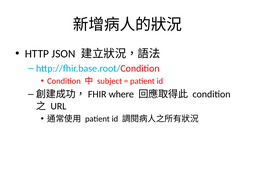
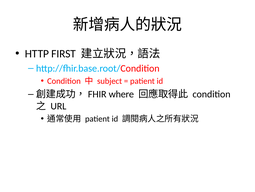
JSON: JSON -> FIRST
